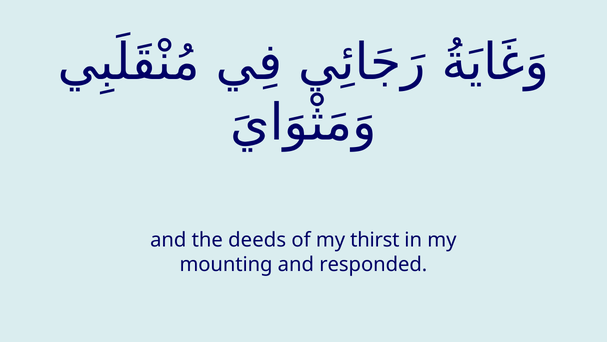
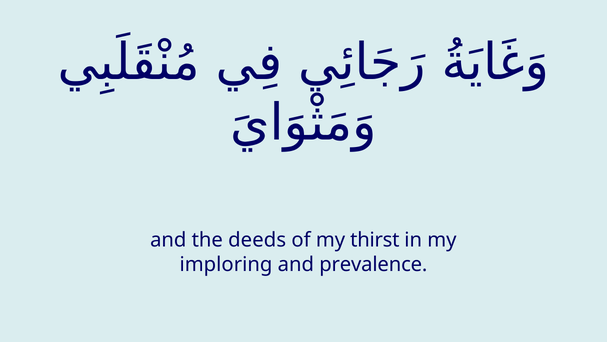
mounting: mounting -> imploring
responded: responded -> prevalence
